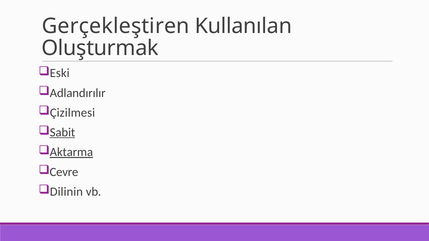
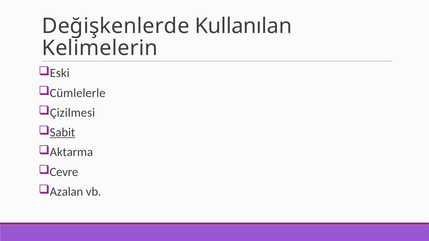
Gerçekleştiren: Gerçekleştiren -> Değişkenlerde
Oluşturmak: Oluşturmak -> Kelimelerin
Adlandırılır: Adlandırılır -> Cümlelerle
Aktarma underline: present -> none
Dilinin: Dilinin -> Azalan
